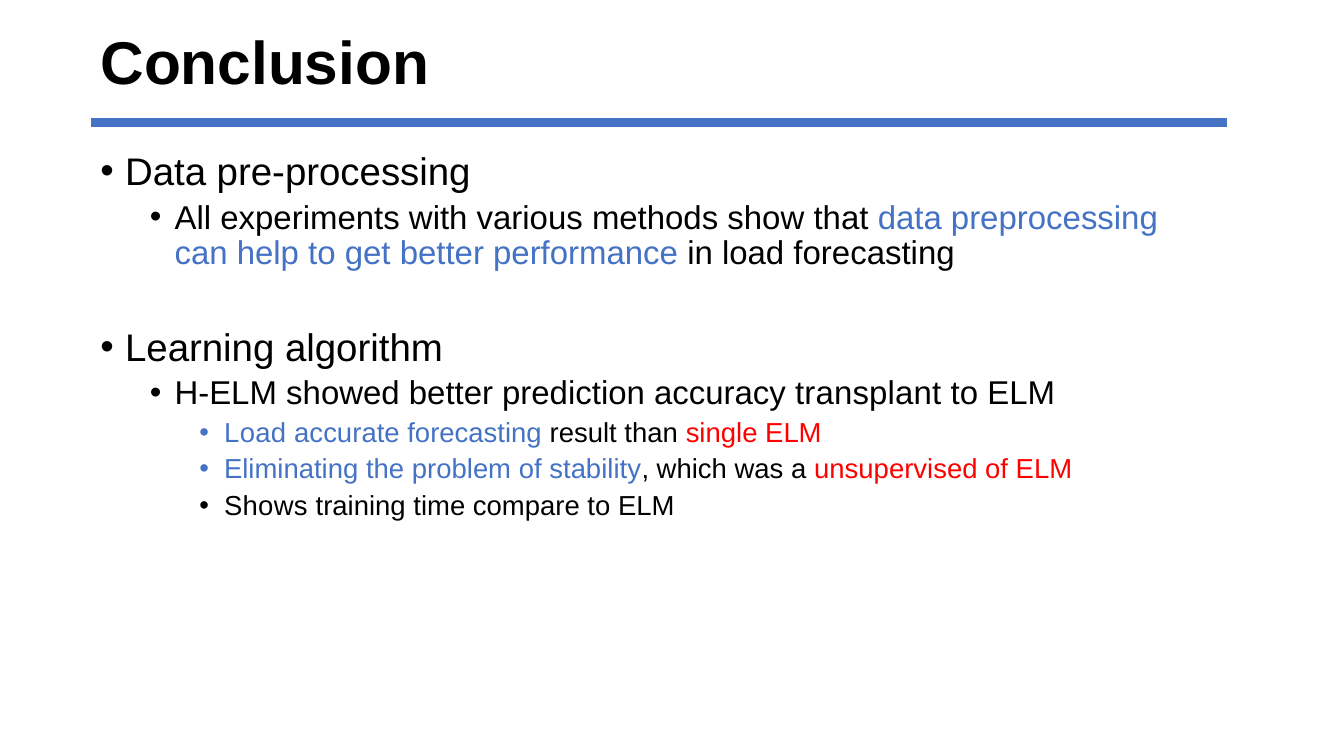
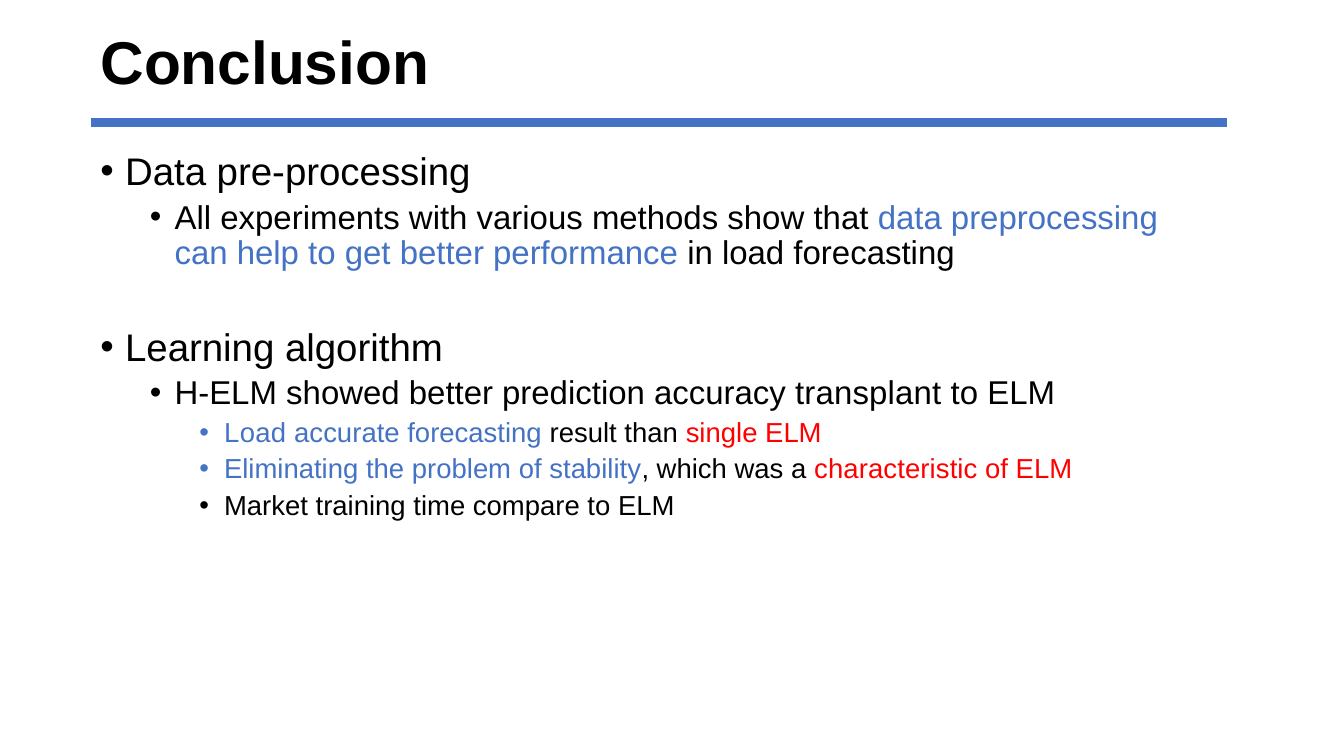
unsupervised: unsupervised -> characteristic
Shows: Shows -> Market
